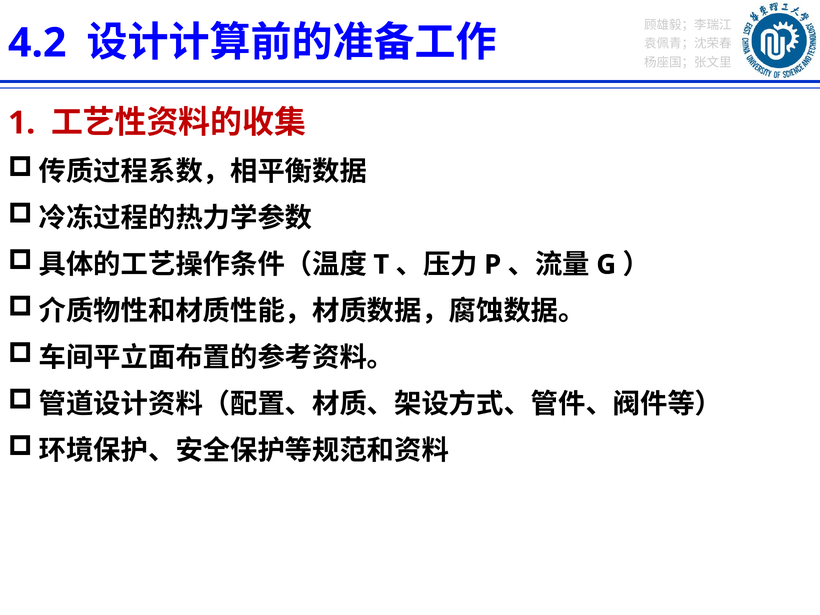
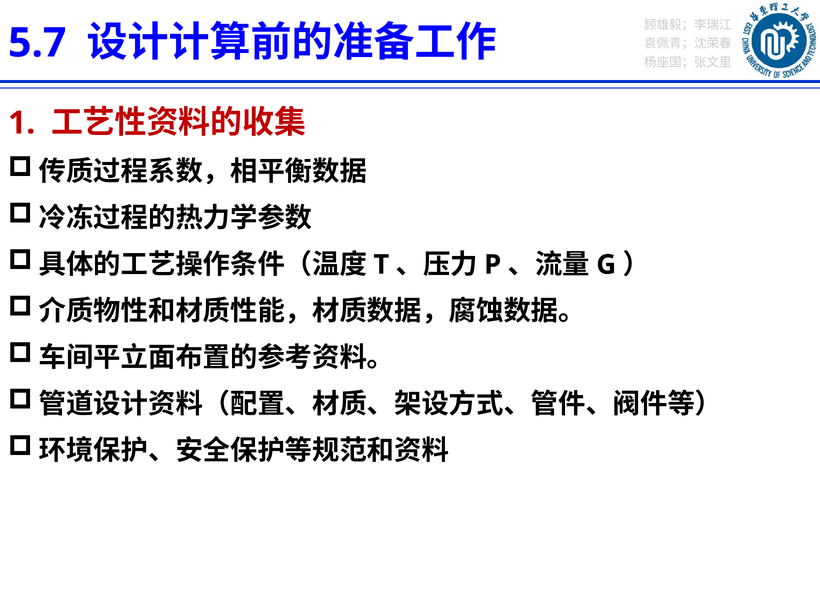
4.2: 4.2 -> 5.7
